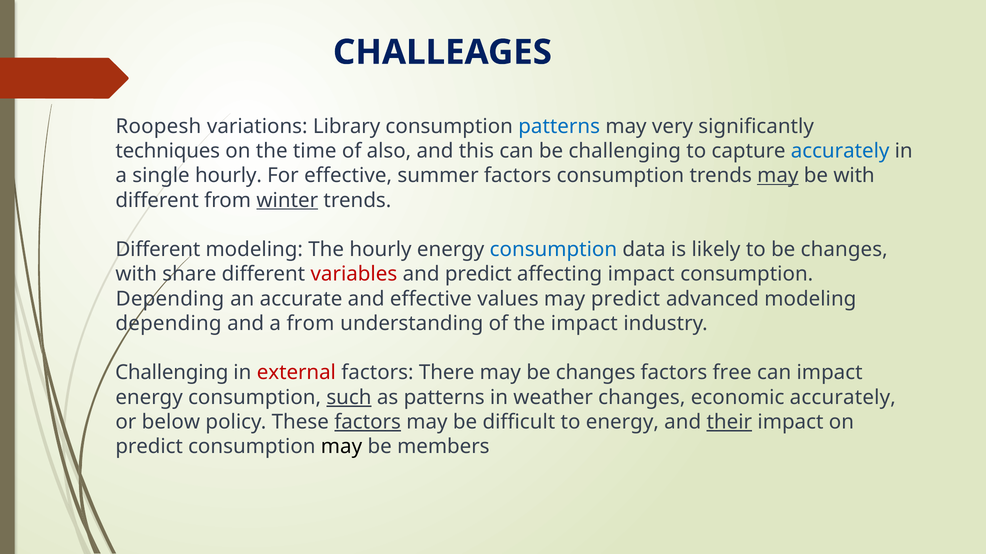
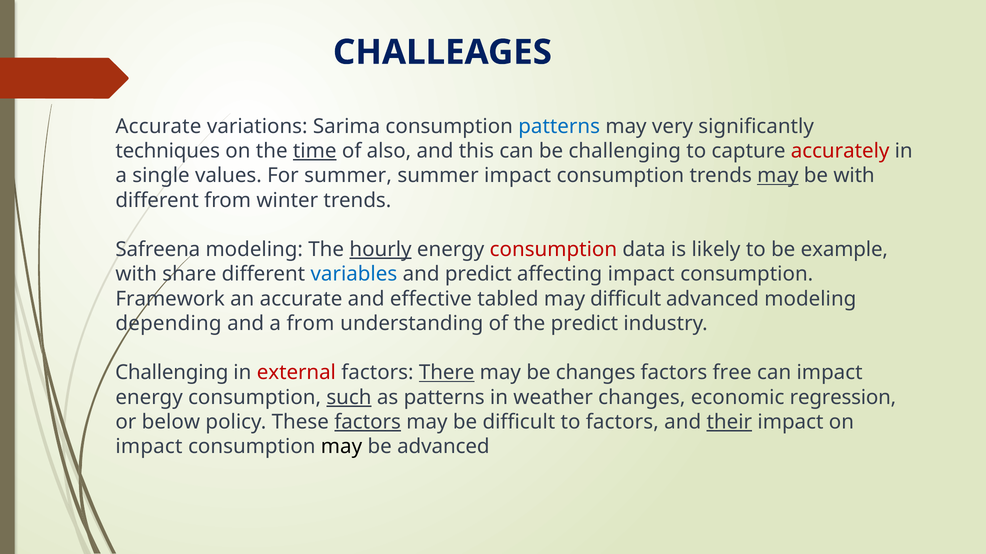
Roopesh at (158, 127): Roopesh -> Accurate
Library: Library -> Sarima
time underline: none -> present
accurately at (840, 151) colour: blue -> red
single hourly: hourly -> values
For effective: effective -> summer
summer factors: factors -> impact
winter underline: present -> none
Different at (158, 250): Different -> Safreena
hourly at (380, 250) underline: none -> present
consumption at (553, 250) colour: blue -> red
to be changes: changes -> example
variables colour: red -> blue
Depending at (170, 299): Depending -> Framework
values: values -> tabled
may predict: predict -> difficult
the impact: impact -> predict
There underline: none -> present
economic accurately: accurately -> regression
to energy: energy -> factors
predict at (149, 447): predict -> impact
be members: members -> advanced
